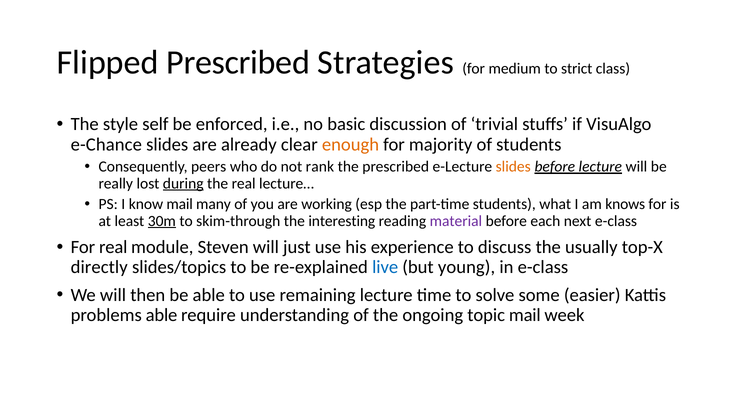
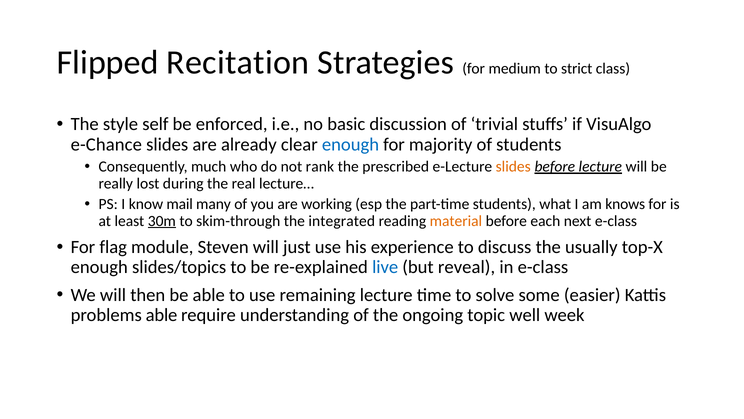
Flipped Prescribed: Prescribed -> Recitation
enough at (351, 144) colour: orange -> blue
peers: peers -> much
during underline: present -> none
interesting: interesting -> integrated
material colour: purple -> orange
For real: real -> flag
directly at (99, 267): directly -> enough
young: young -> reveal
topic mail: mail -> well
